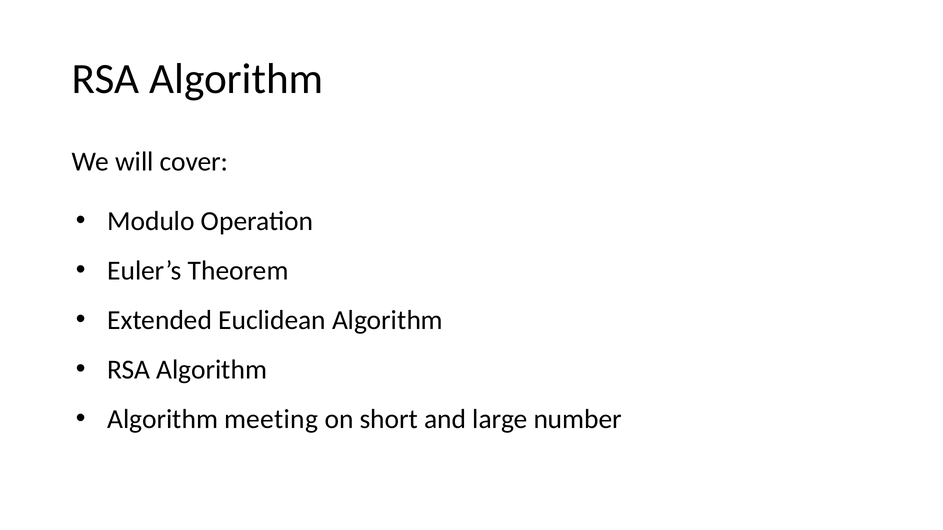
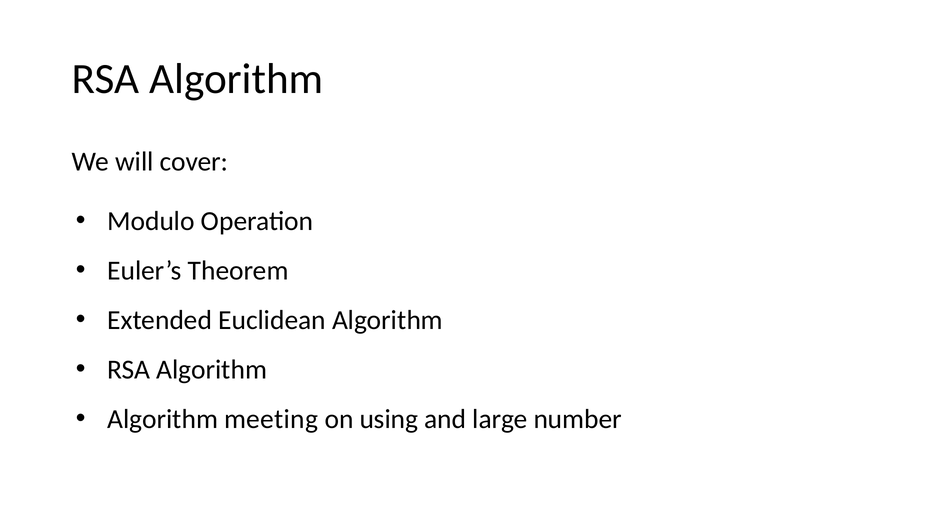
short: short -> using
